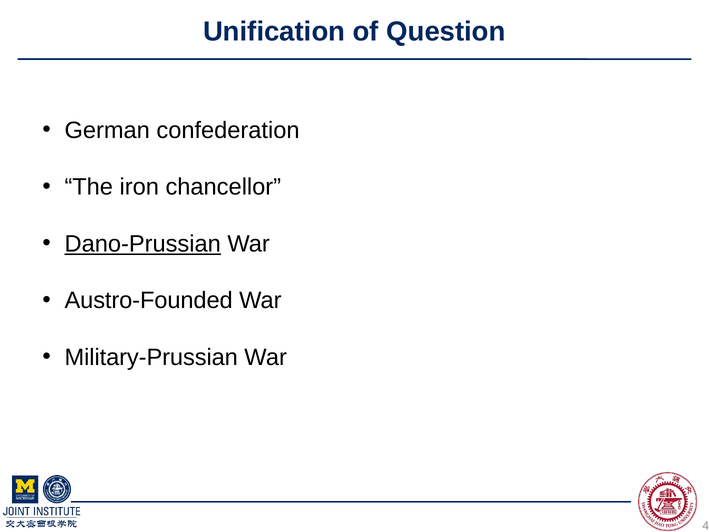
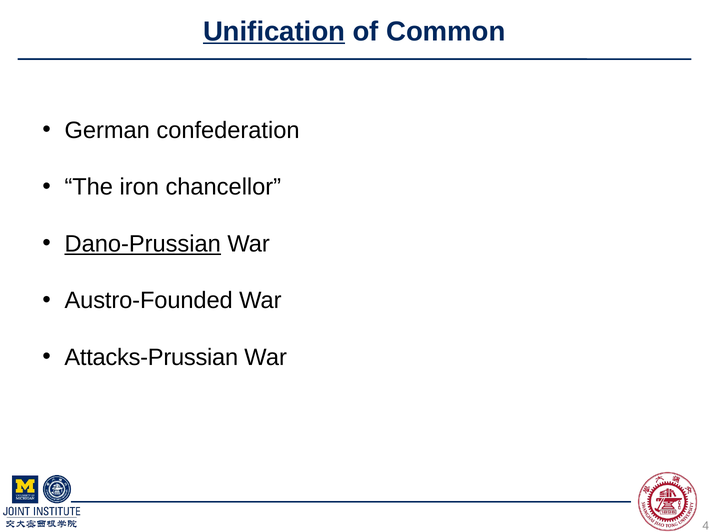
Unification underline: none -> present
Question: Question -> Common
Military-Prussian: Military-Prussian -> Attacks-Prussian
